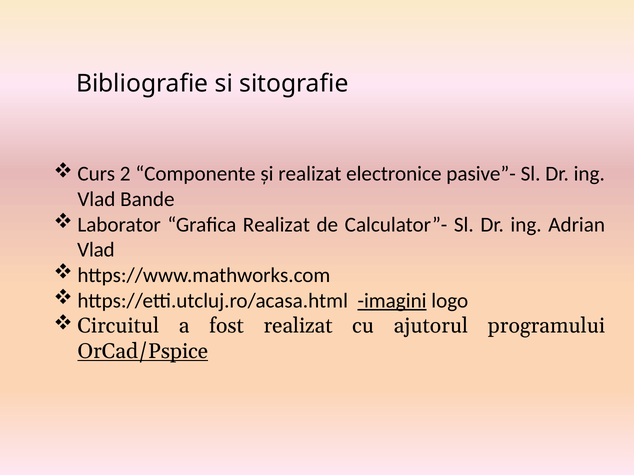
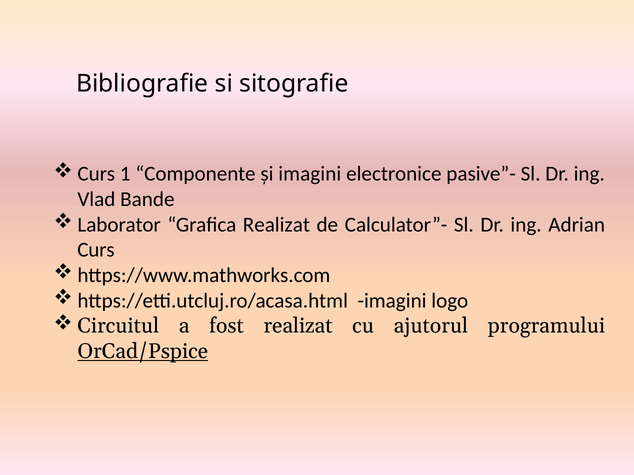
2: 2 -> 1
și realizat: realizat -> imagini
Vlad at (96, 250): Vlad -> Curs
imagini at (392, 301) underline: present -> none
